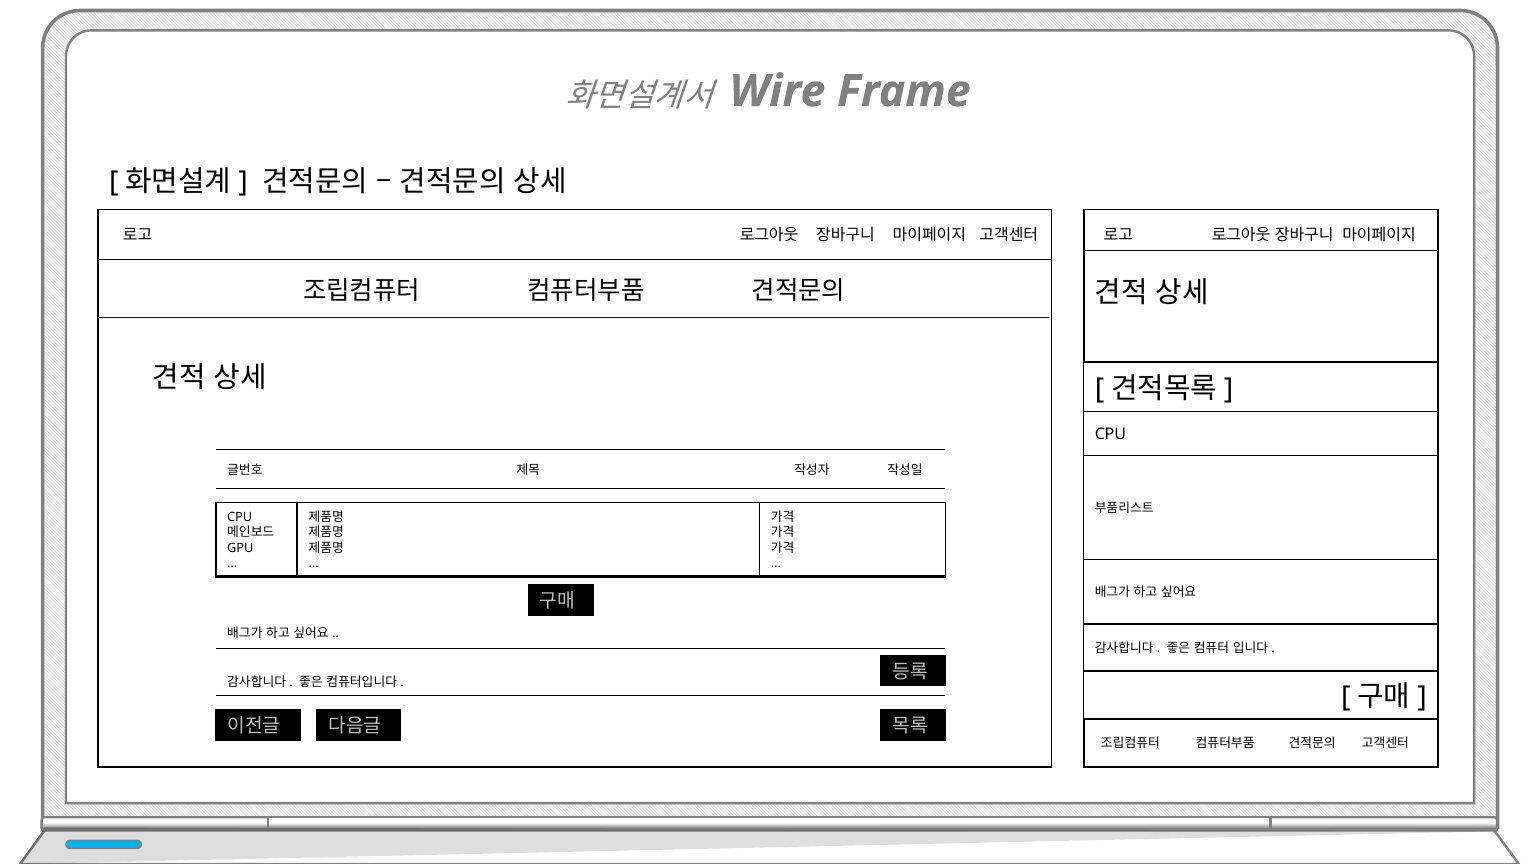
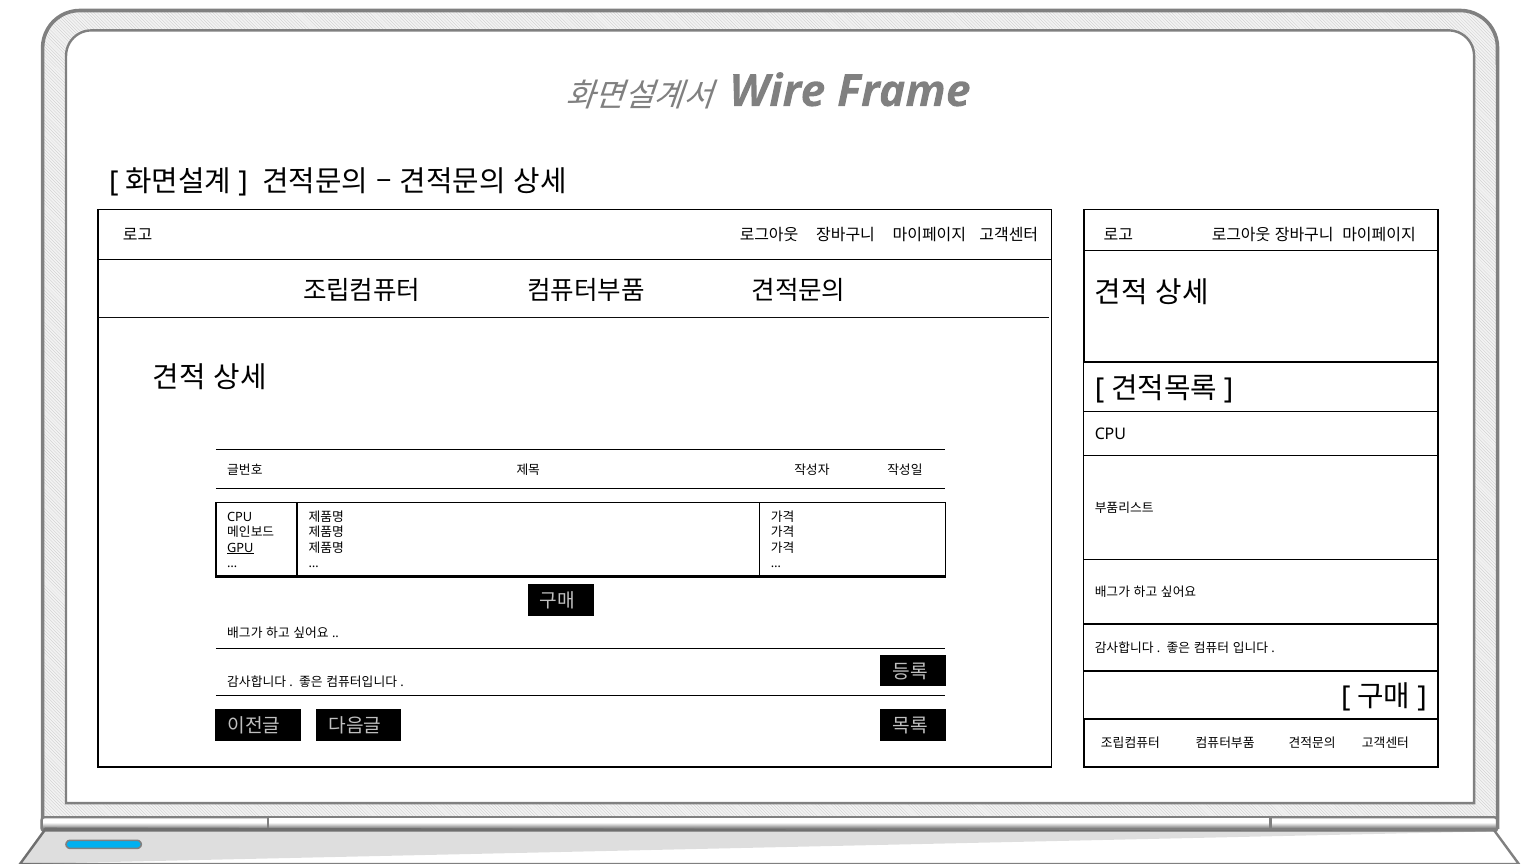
GPU underline: none -> present
